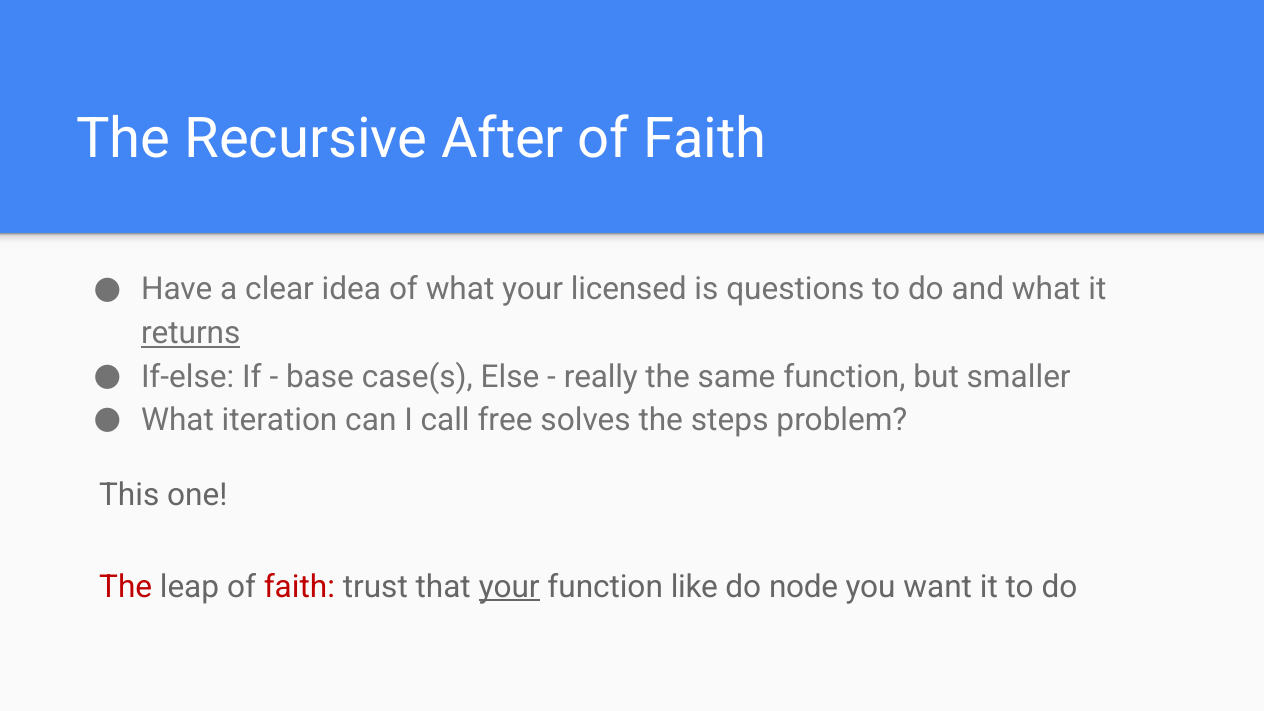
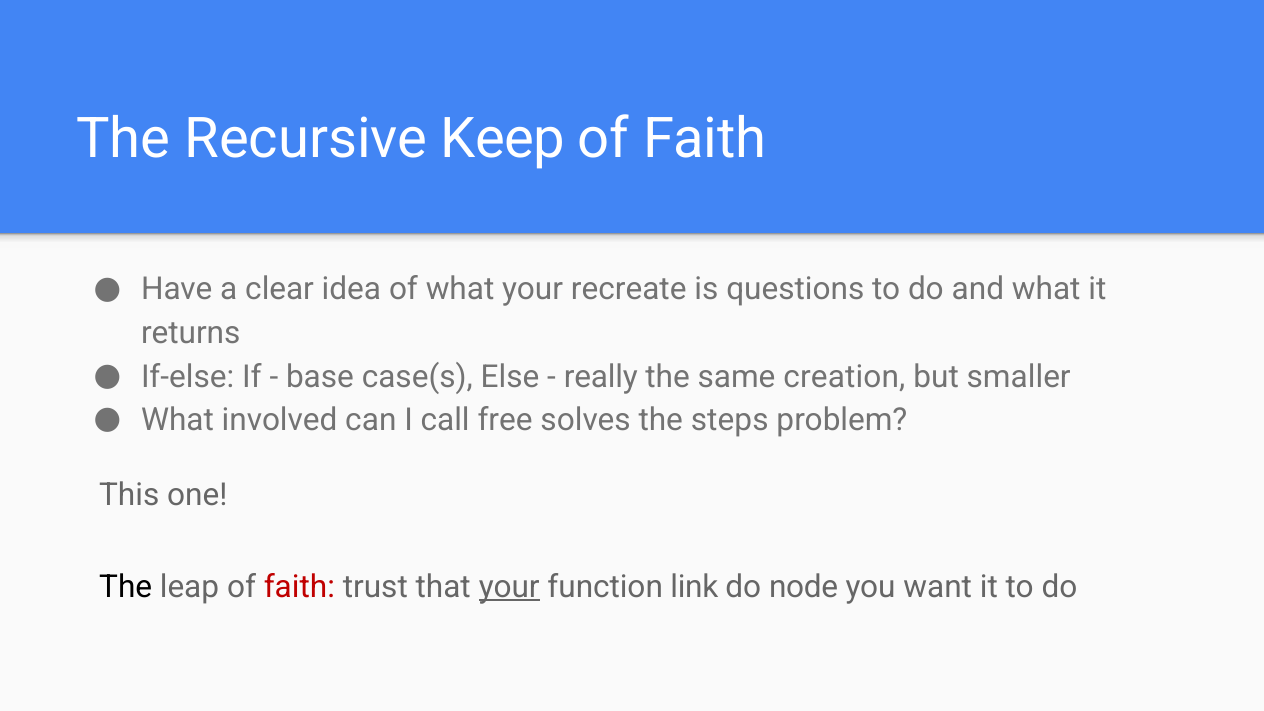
After: After -> Keep
licensed: licensed -> recreate
returns underline: present -> none
same function: function -> creation
iteration: iteration -> involved
The at (126, 587) colour: red -> black
like: like -> link
